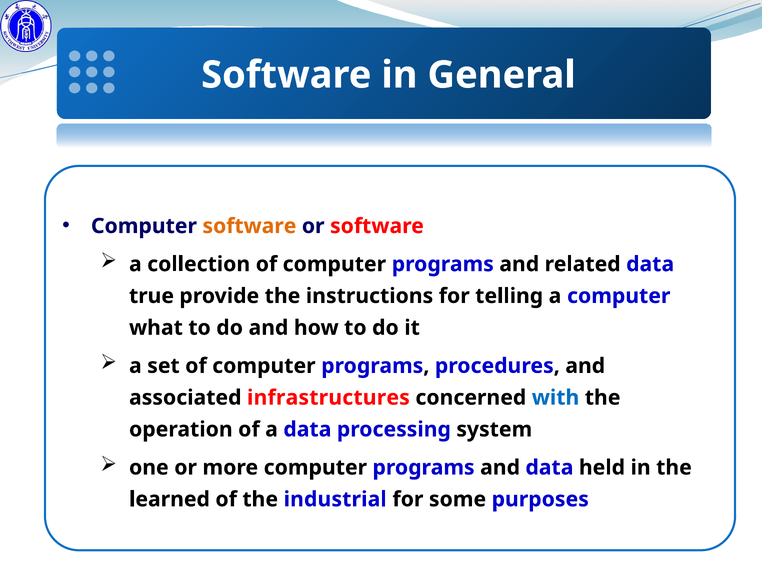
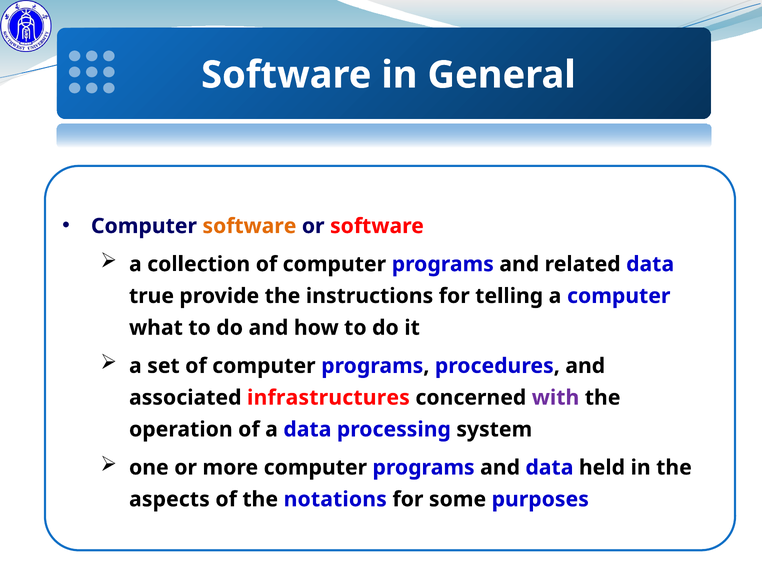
with colour: blue -> purple
learned: learned -> aspects
industrial: industrial -> notations
